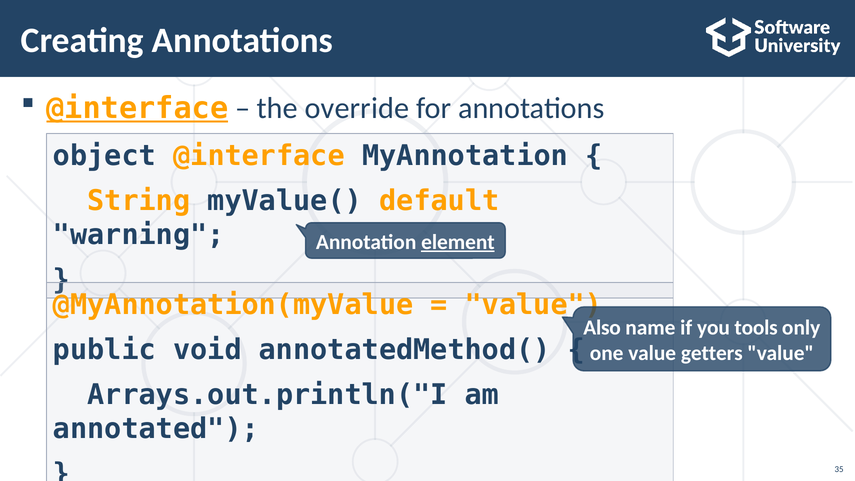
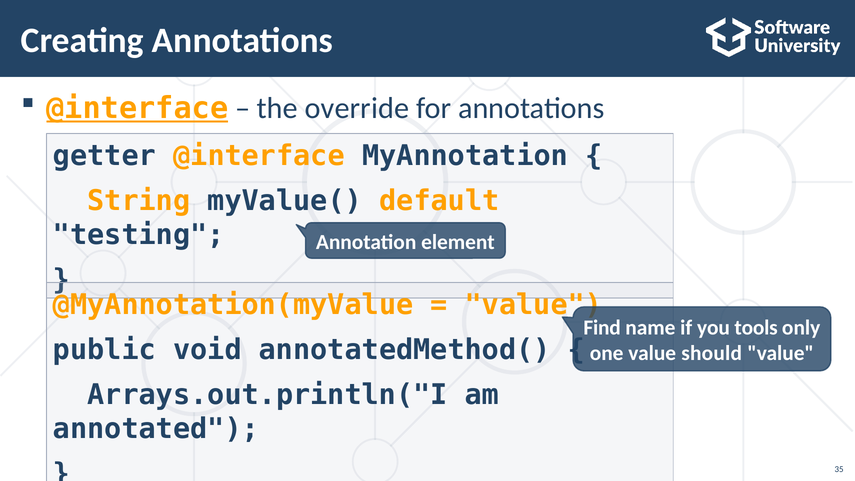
object: object -> getter
warning: warning -> testing
element underline: present -> none
Also: Also -> Find
getters: getters -> should
